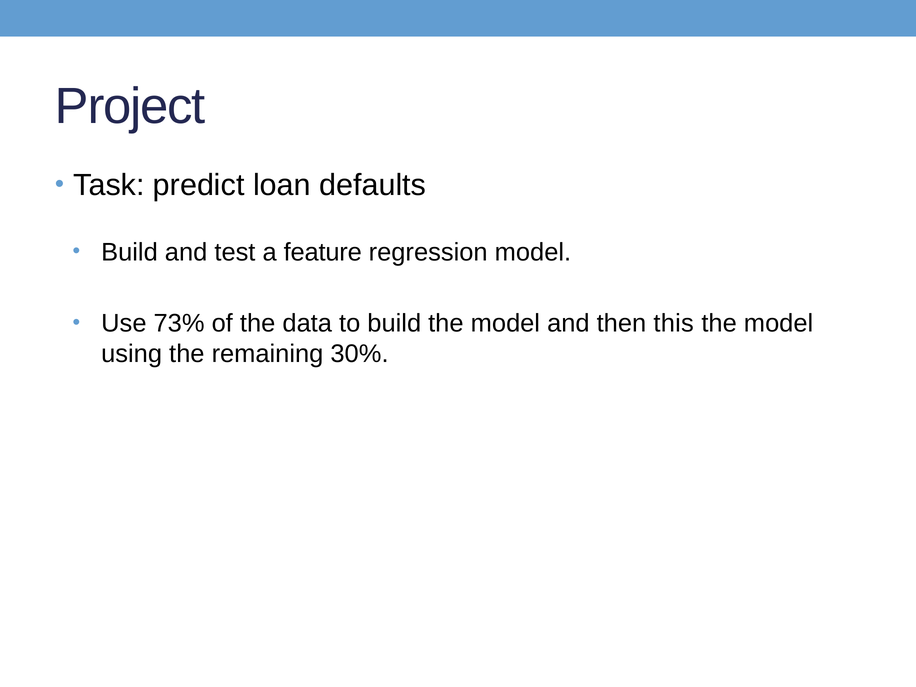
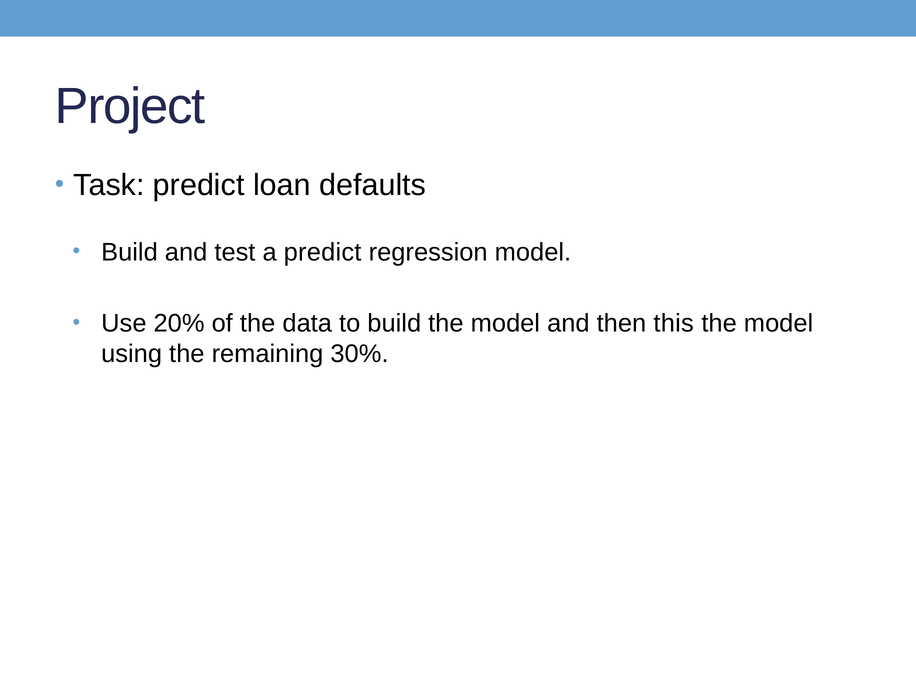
a feature: feature -> predict
73%: 73% -> 20%
